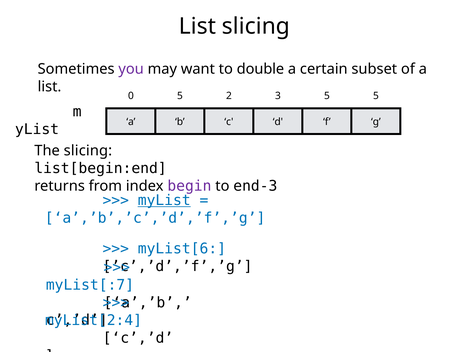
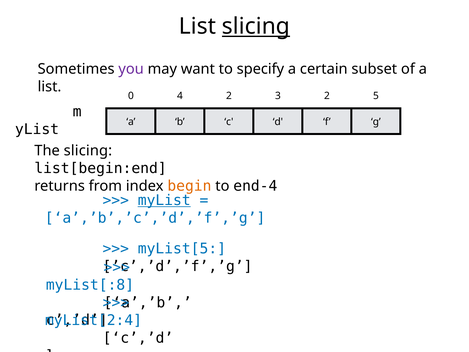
slicing at (256, 26) underline: none -> present
double: double -> specify
0 5: 5 -> 4
3 5: 5 -> 2
begin colour: purple -> orange
end-3: end-3 -> end-4
myList[6: myList[6 -> myList[5
myList[:7: myList[:7 -> myList[:8
